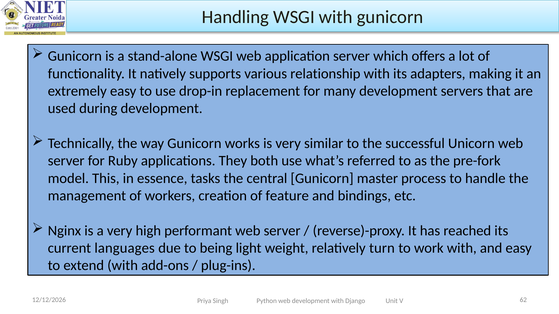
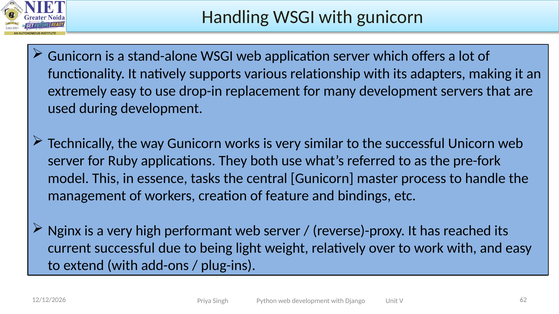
current languages: languages -> successful
turn: turn -> over
